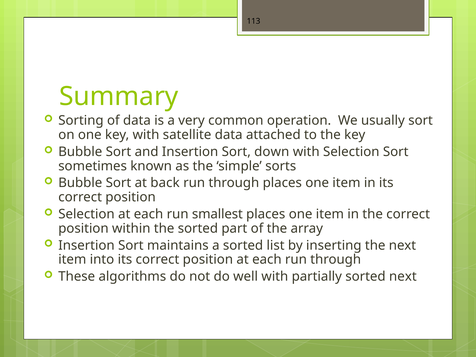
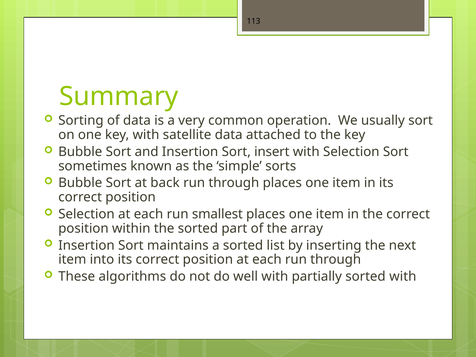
down: down -> insert
sorted next: next -> with
